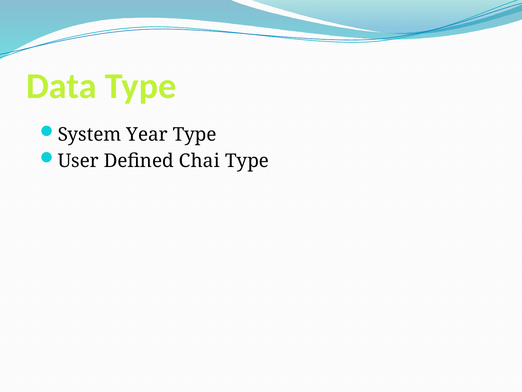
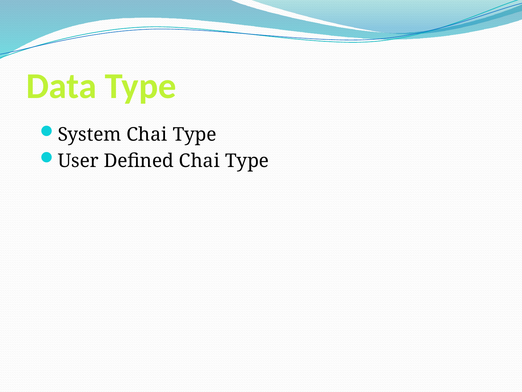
System Year: Year -> Chai
